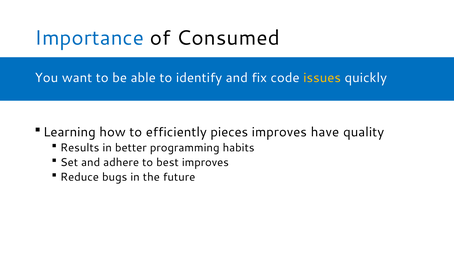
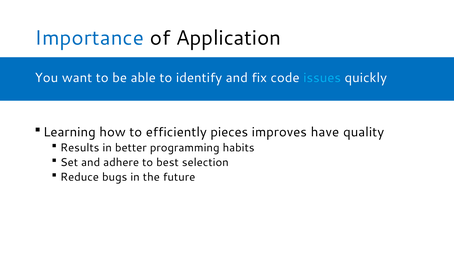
Consumed: Consumed -> Application
issues colour: yellow -> light blue
best improves: improves -> selection
